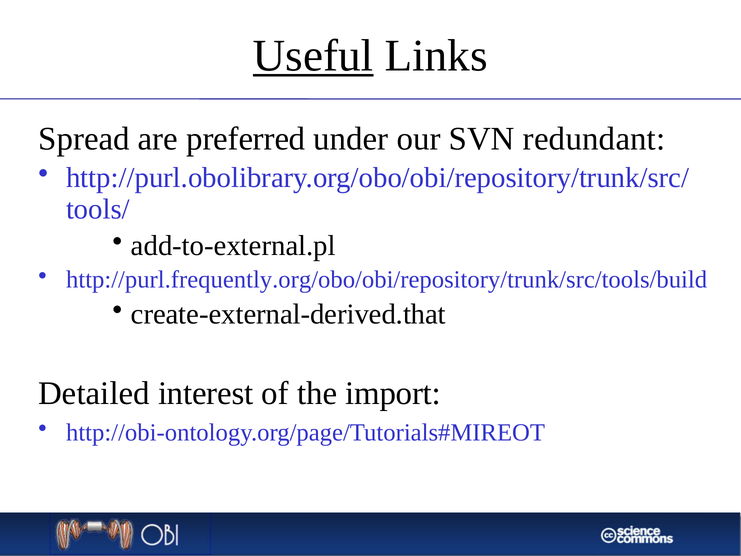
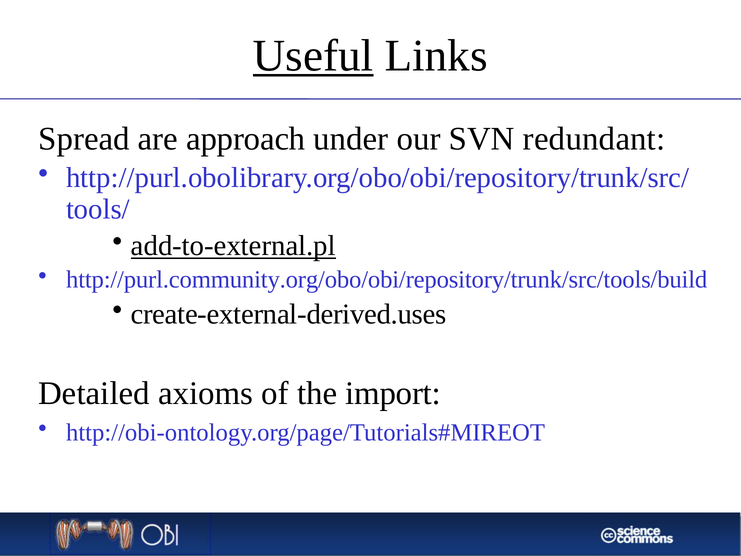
preferred: preferred -> approach
add-to-external.pl underline: none -> present
http://purl.frequently.org/obo/obi/repository/trunk/src/tools/build: http://purl.frequently.org/obo/obi/repository/trunk/src/tools/build -> http://purl.community.org/obo/obi/repository/trunk/src/tools/build
create-external-derived.that: create-external-derived.that -> create-external-derived.uses
interest: interest -> axioms
